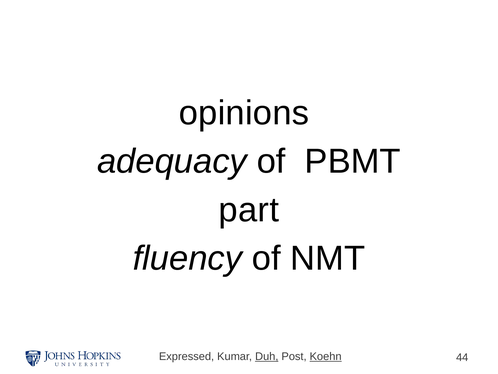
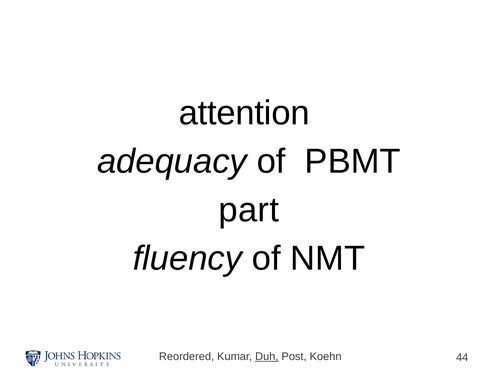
opinions: opinions -> attention
Expressed: Expressed -> Reordered
Koehn underline: present -> none
